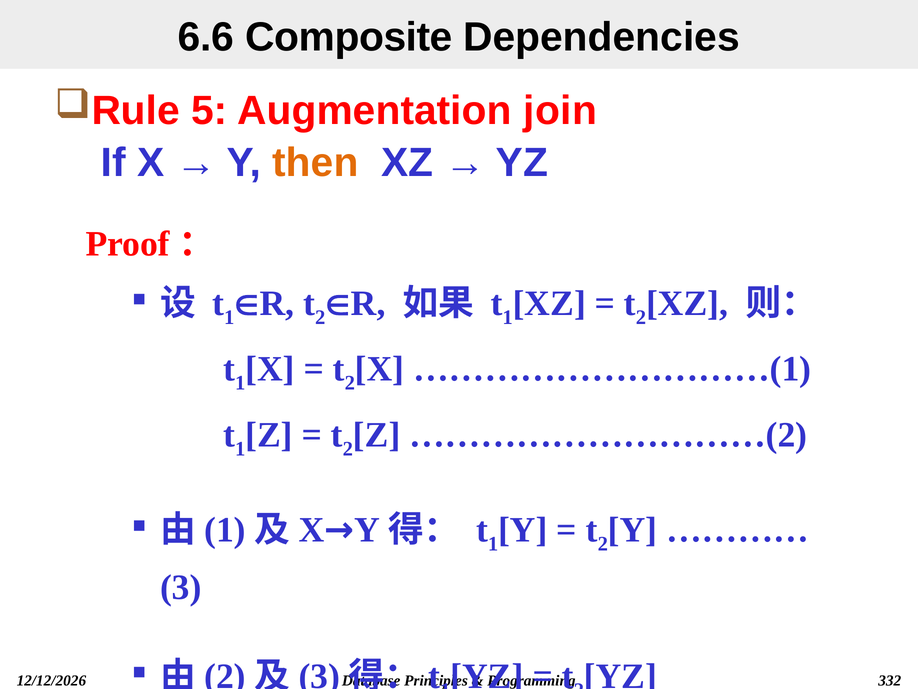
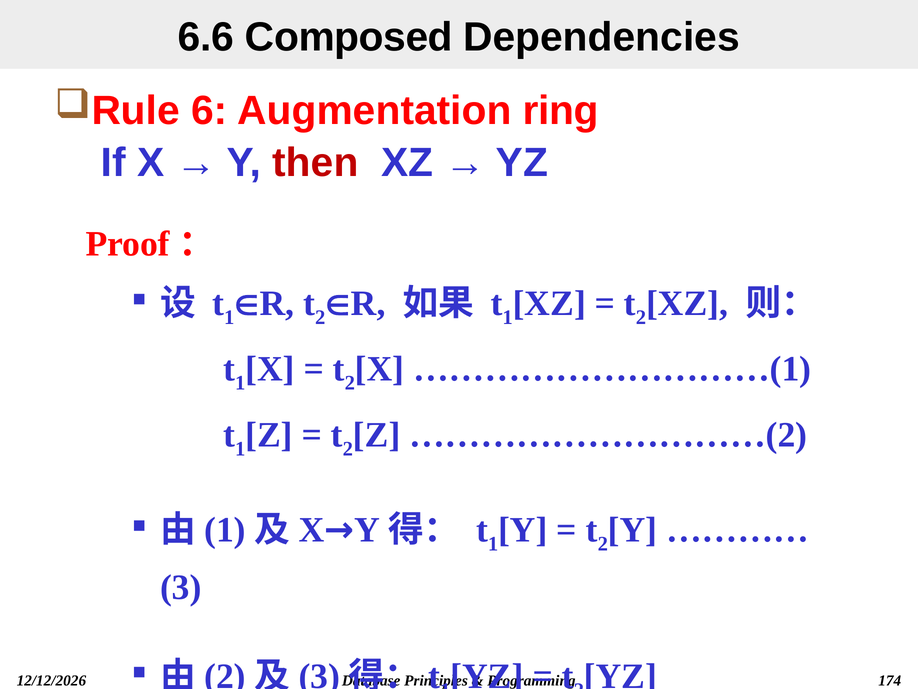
Composite: Composite -> Composed
5: 5 -> 6
join: join -> ring
then colour: orange -> red
332: 332 -> 174
